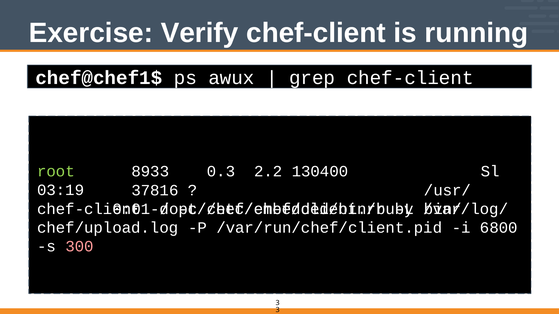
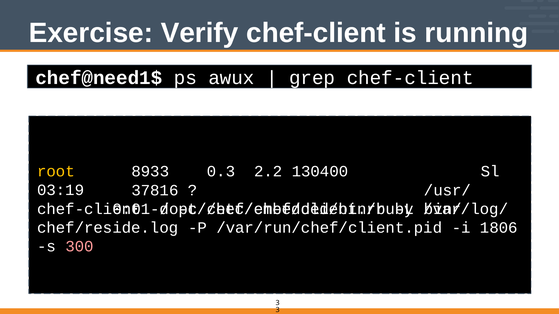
chef@chef1$: chef@chef1$ -> chef@need1$
root colour: light green -> yellow
chef/upload.log: chef/upload.log -> chef/reside.log
6800: 6800 -> 1806
